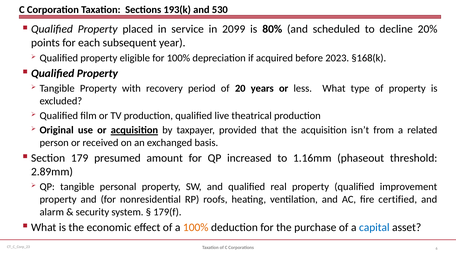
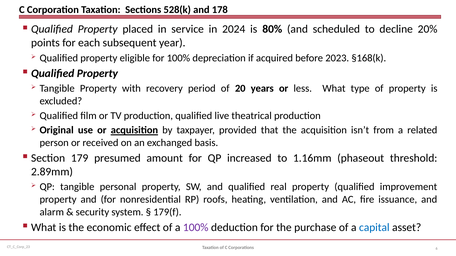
193(k: 193(k -> 528(k
530: 530 -> 178
2099: 2099 -> 2024
certified: certified -> issuance
100% at (196, 228) colour: orange -> purple
